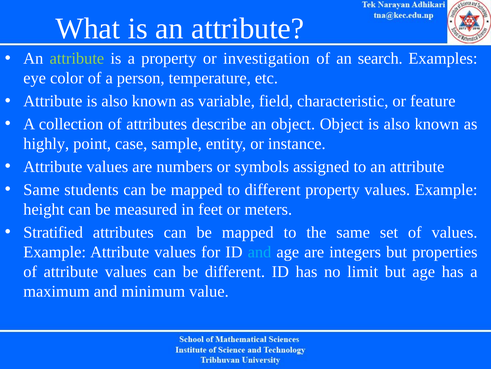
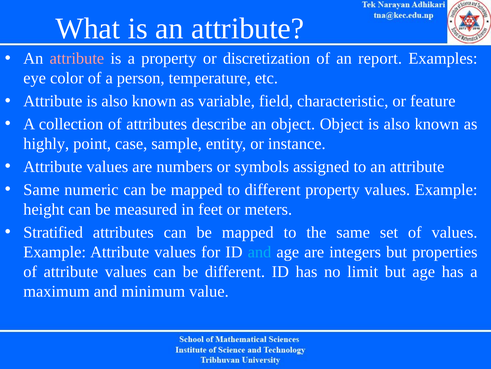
attribute at (77, 58) colour: light green -> pink
investigation: investigation -> discretization
search: search -> report
students: students -> numeric
